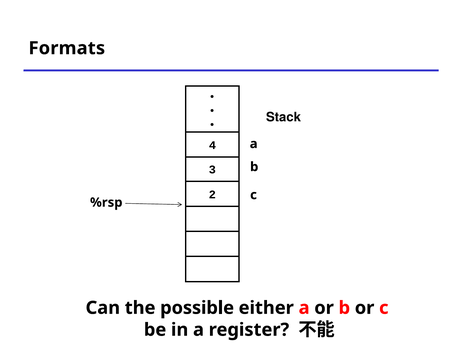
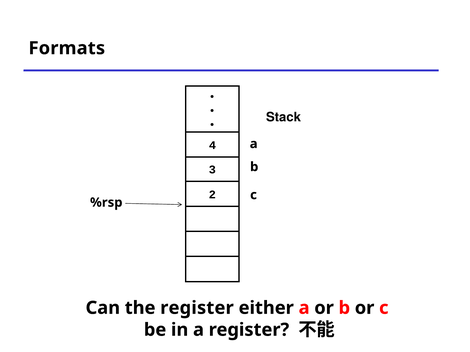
the possible: possible -> register
